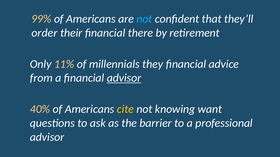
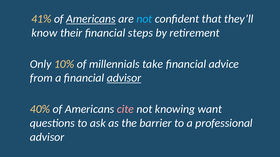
99%: 99% -> 41%
Americans at (91, 19) underline: none -> present
order: order -> know
there: there -> steps
11%: 11% -> 10%
they: they -> take
cite colour: yellow -> pink
